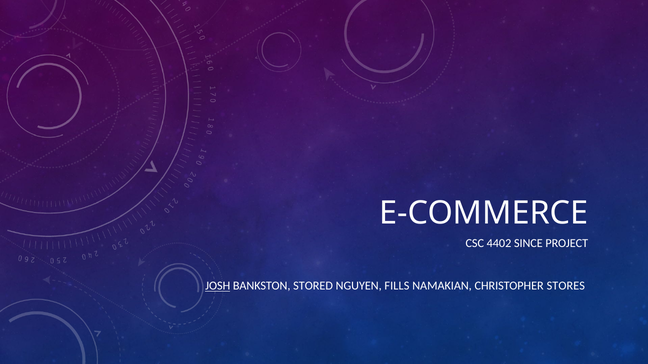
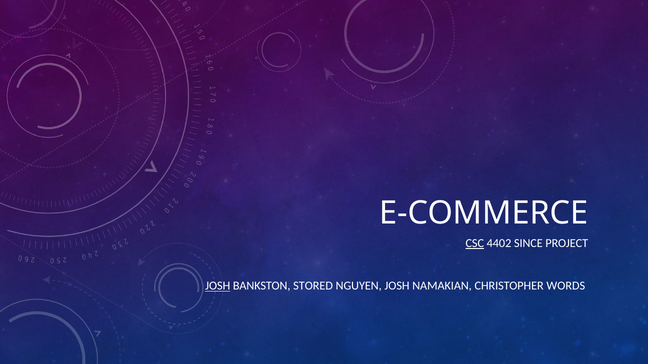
CSC underline: none -> present
NGUYEN FILLS: FILLS -> JOSH
STORES: STORES -> WORDS
